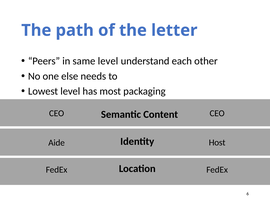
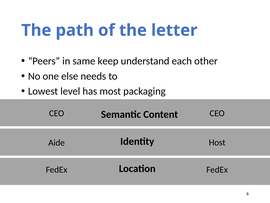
same level: level -> keep
